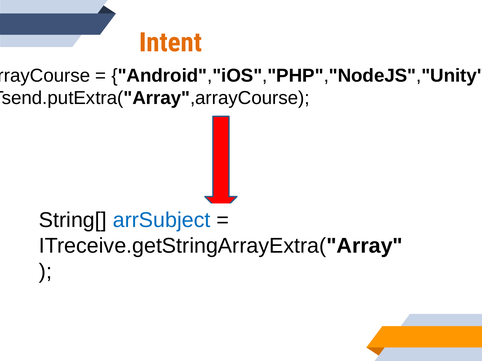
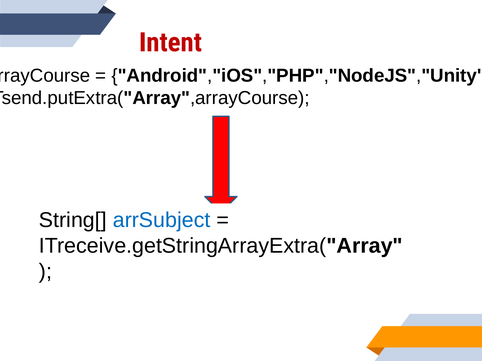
Intent colour: orange -> red
